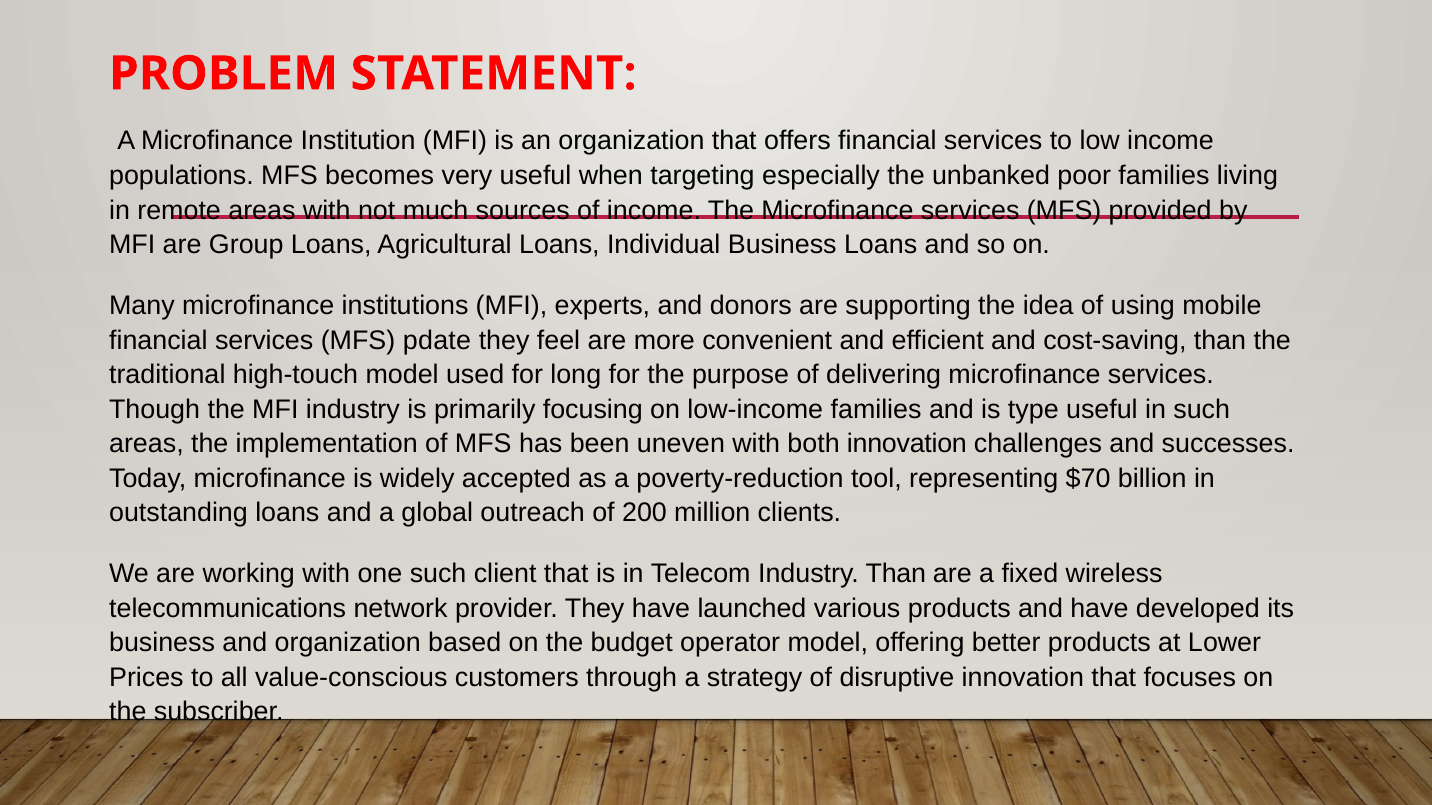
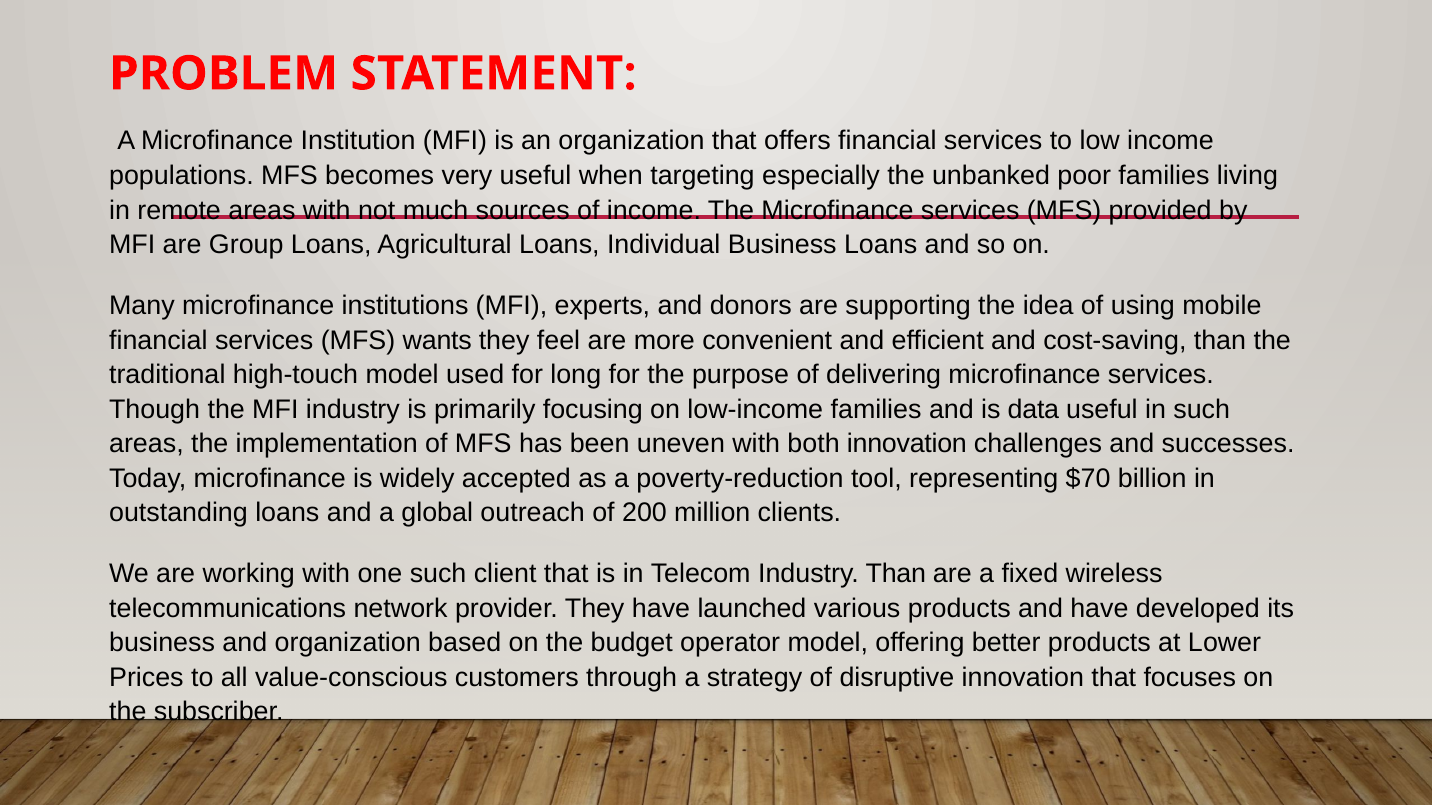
pdate: pdate -> wants
type: type -> data
